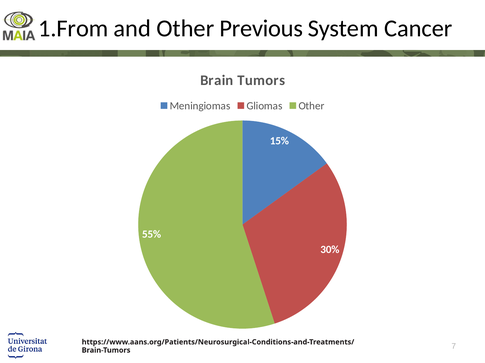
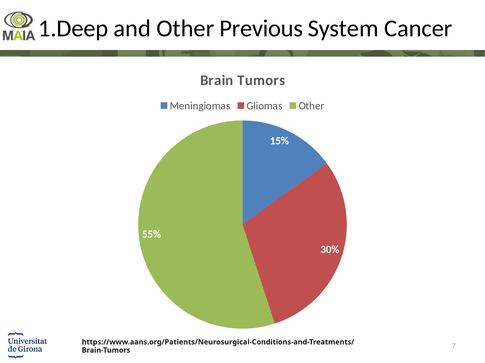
1.From: 1.From -> 1.Deep
